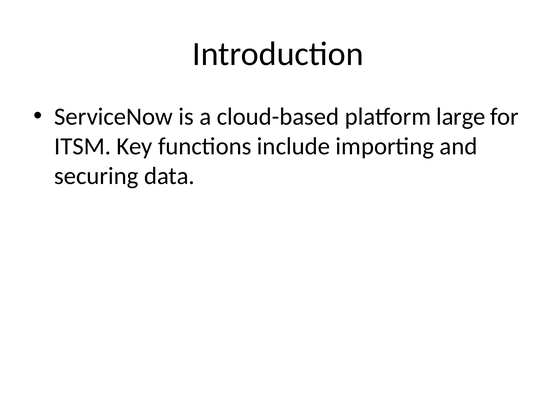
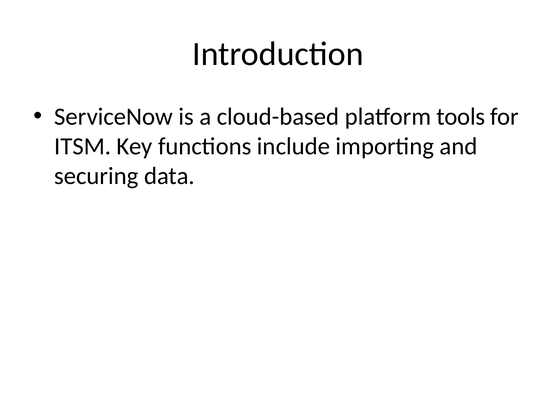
large: large -> tools
